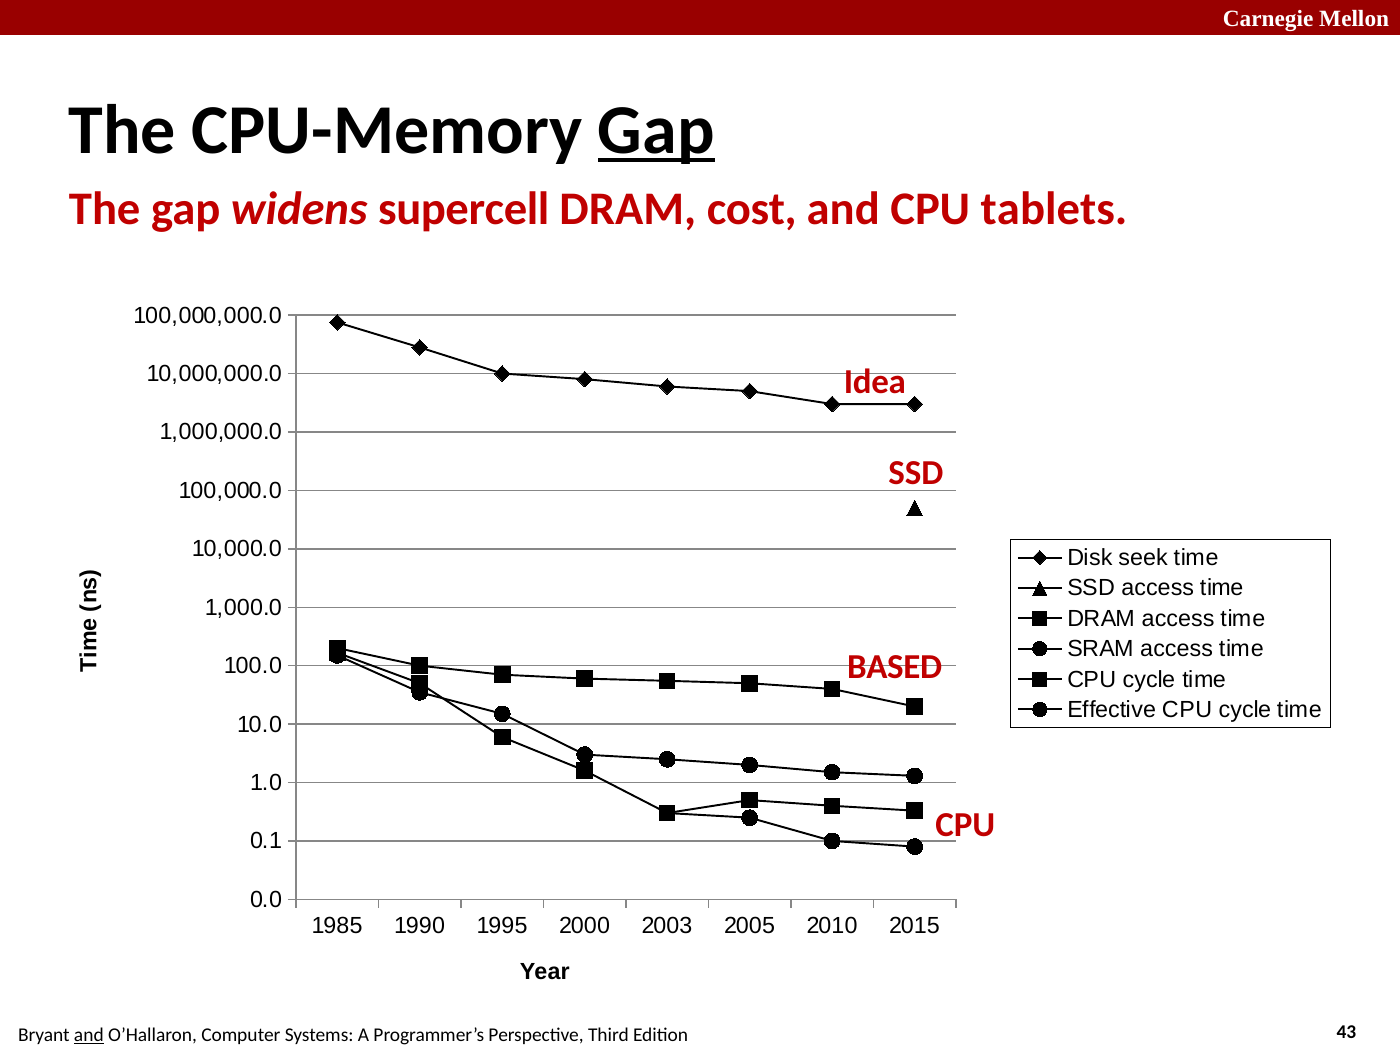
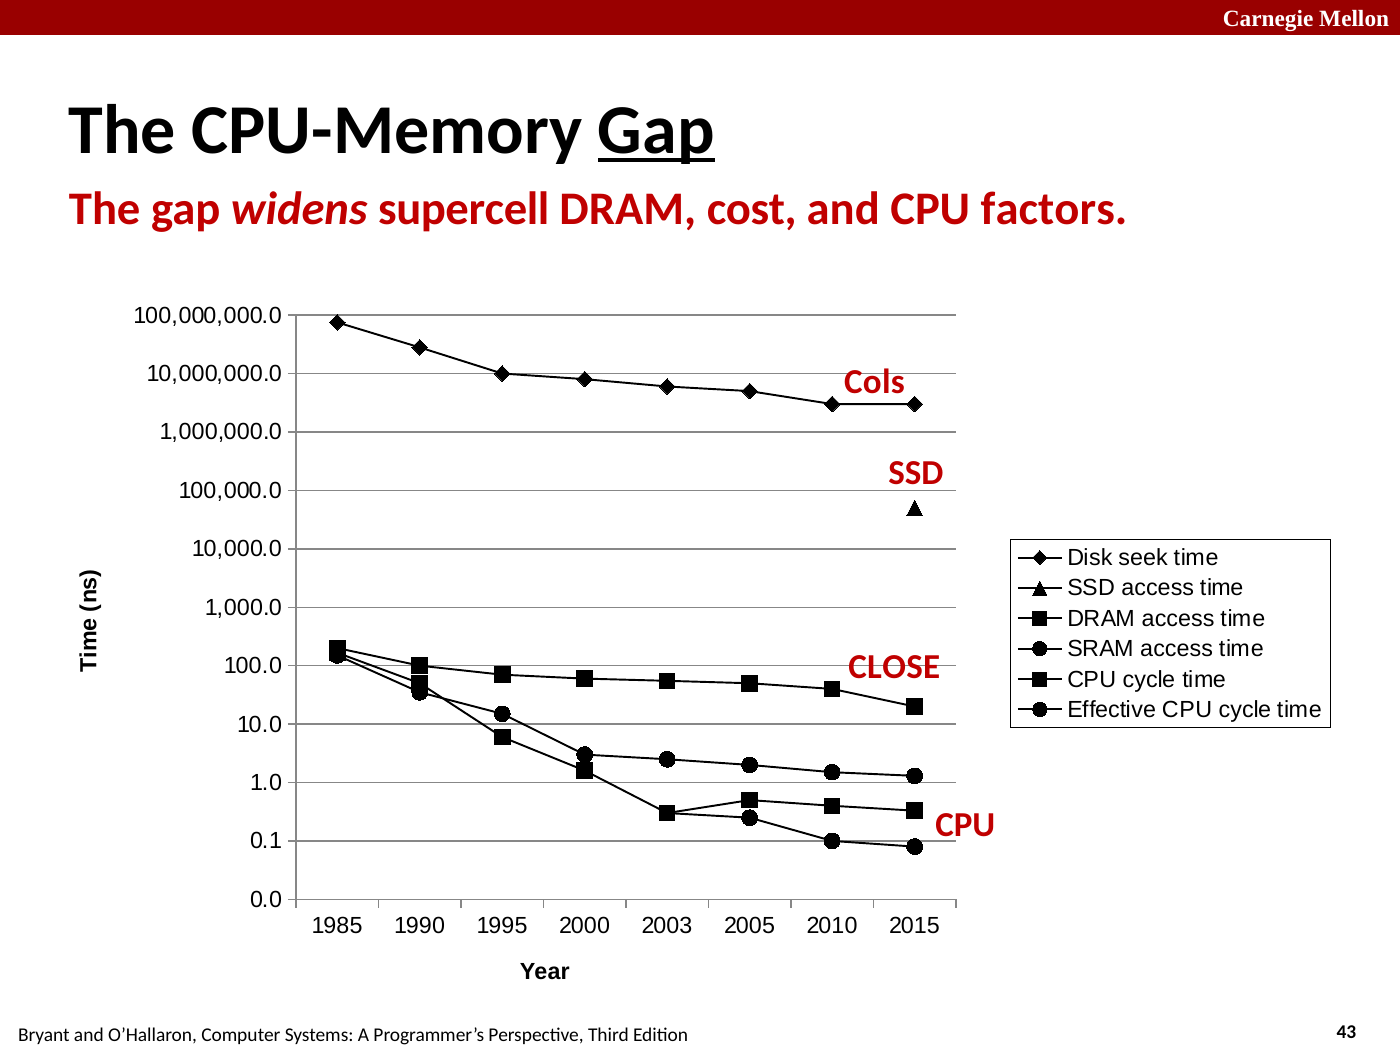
tablets: tablets -> factors
Idea: Idea -> Cols
BASED: BASED -> CLOSE
and at (89, 1035) underline: present -> none
